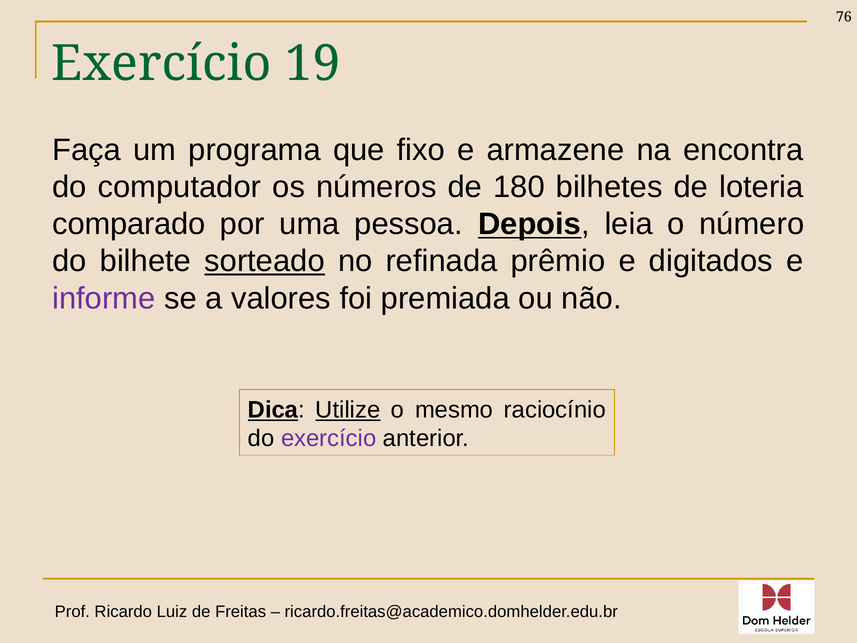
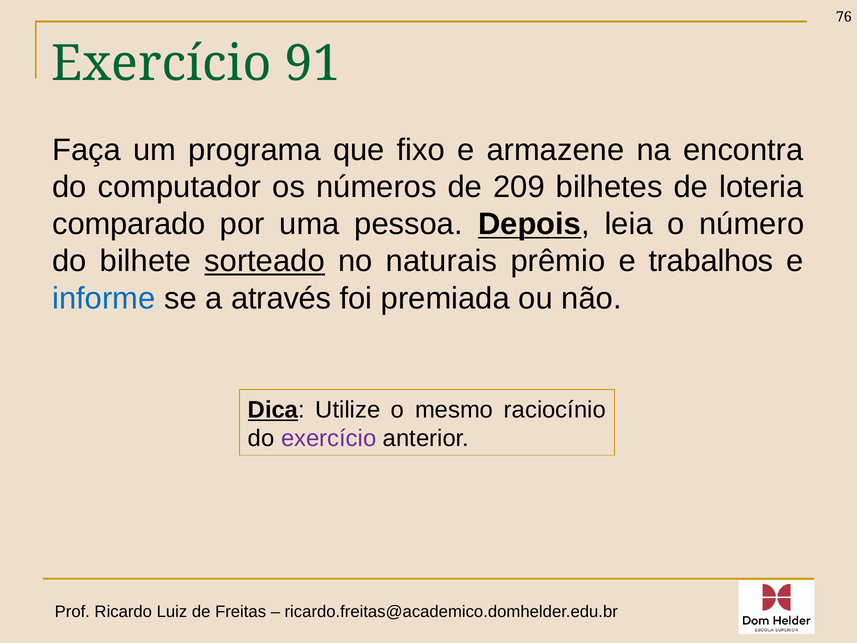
19: 19 -> 91
180: 180 -> 209
refinada: refinada -> naturais
digitados: digitados -> trabalhos
informe colour: purple -> blue
valores: valores -> através
Utilize underline: present -> none
